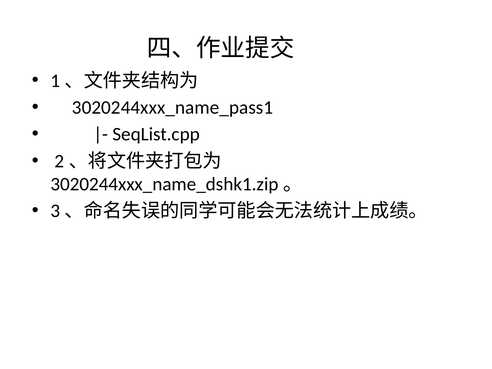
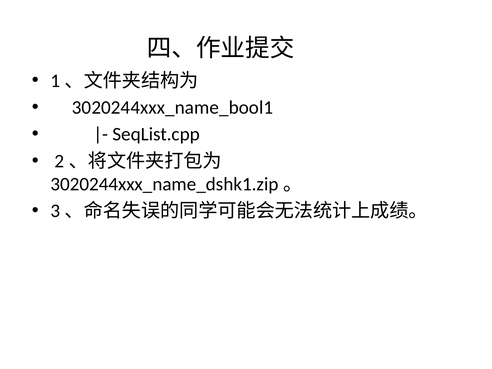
3020244xxx_name_pass1: 3020244xxx_name_pass1 -> 3020244xxx_name_bool1
